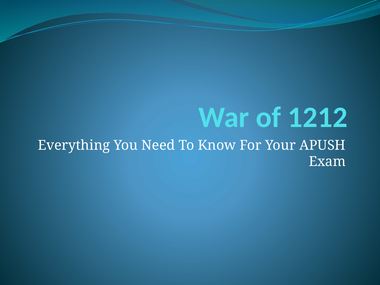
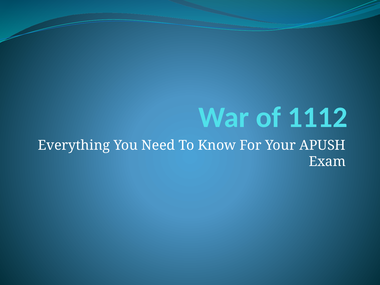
1212: 1212 -> 1112
